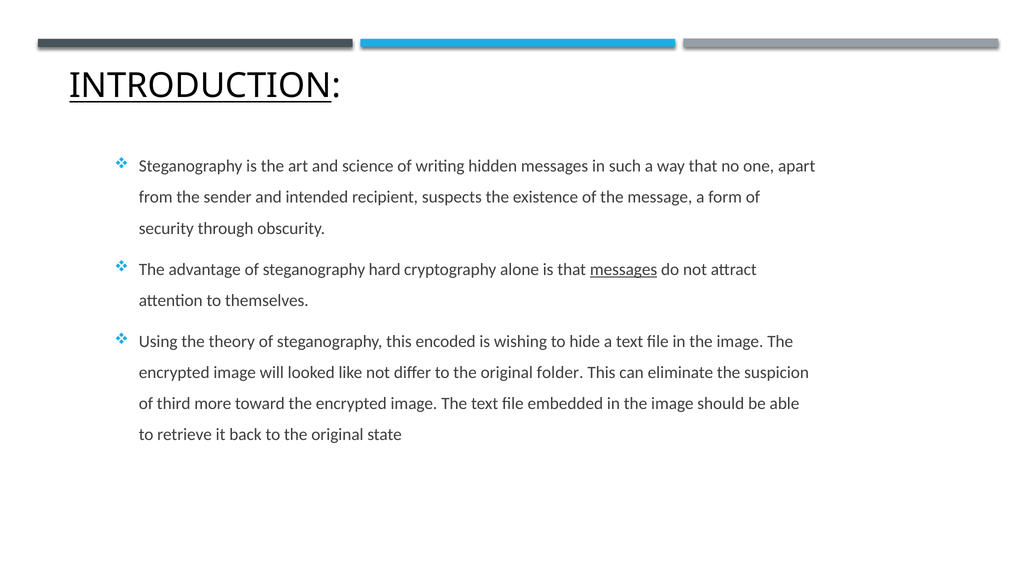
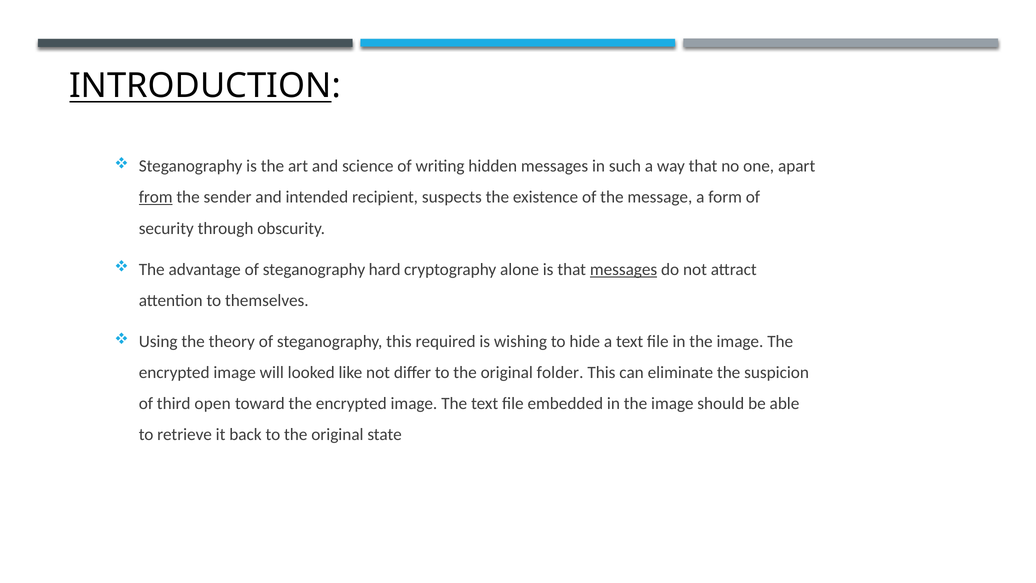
from underline: none -> present
encoded: encoded -> required
more: more -> open
